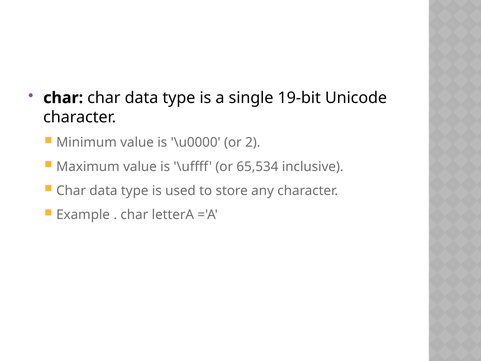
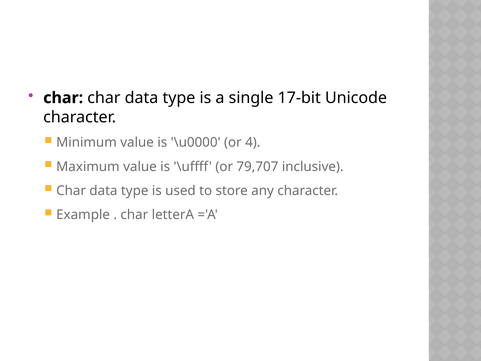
19-bit: 19-bit -> 17-bit
2: 2 -> 4
65,534: 65,534 -> 79,707
